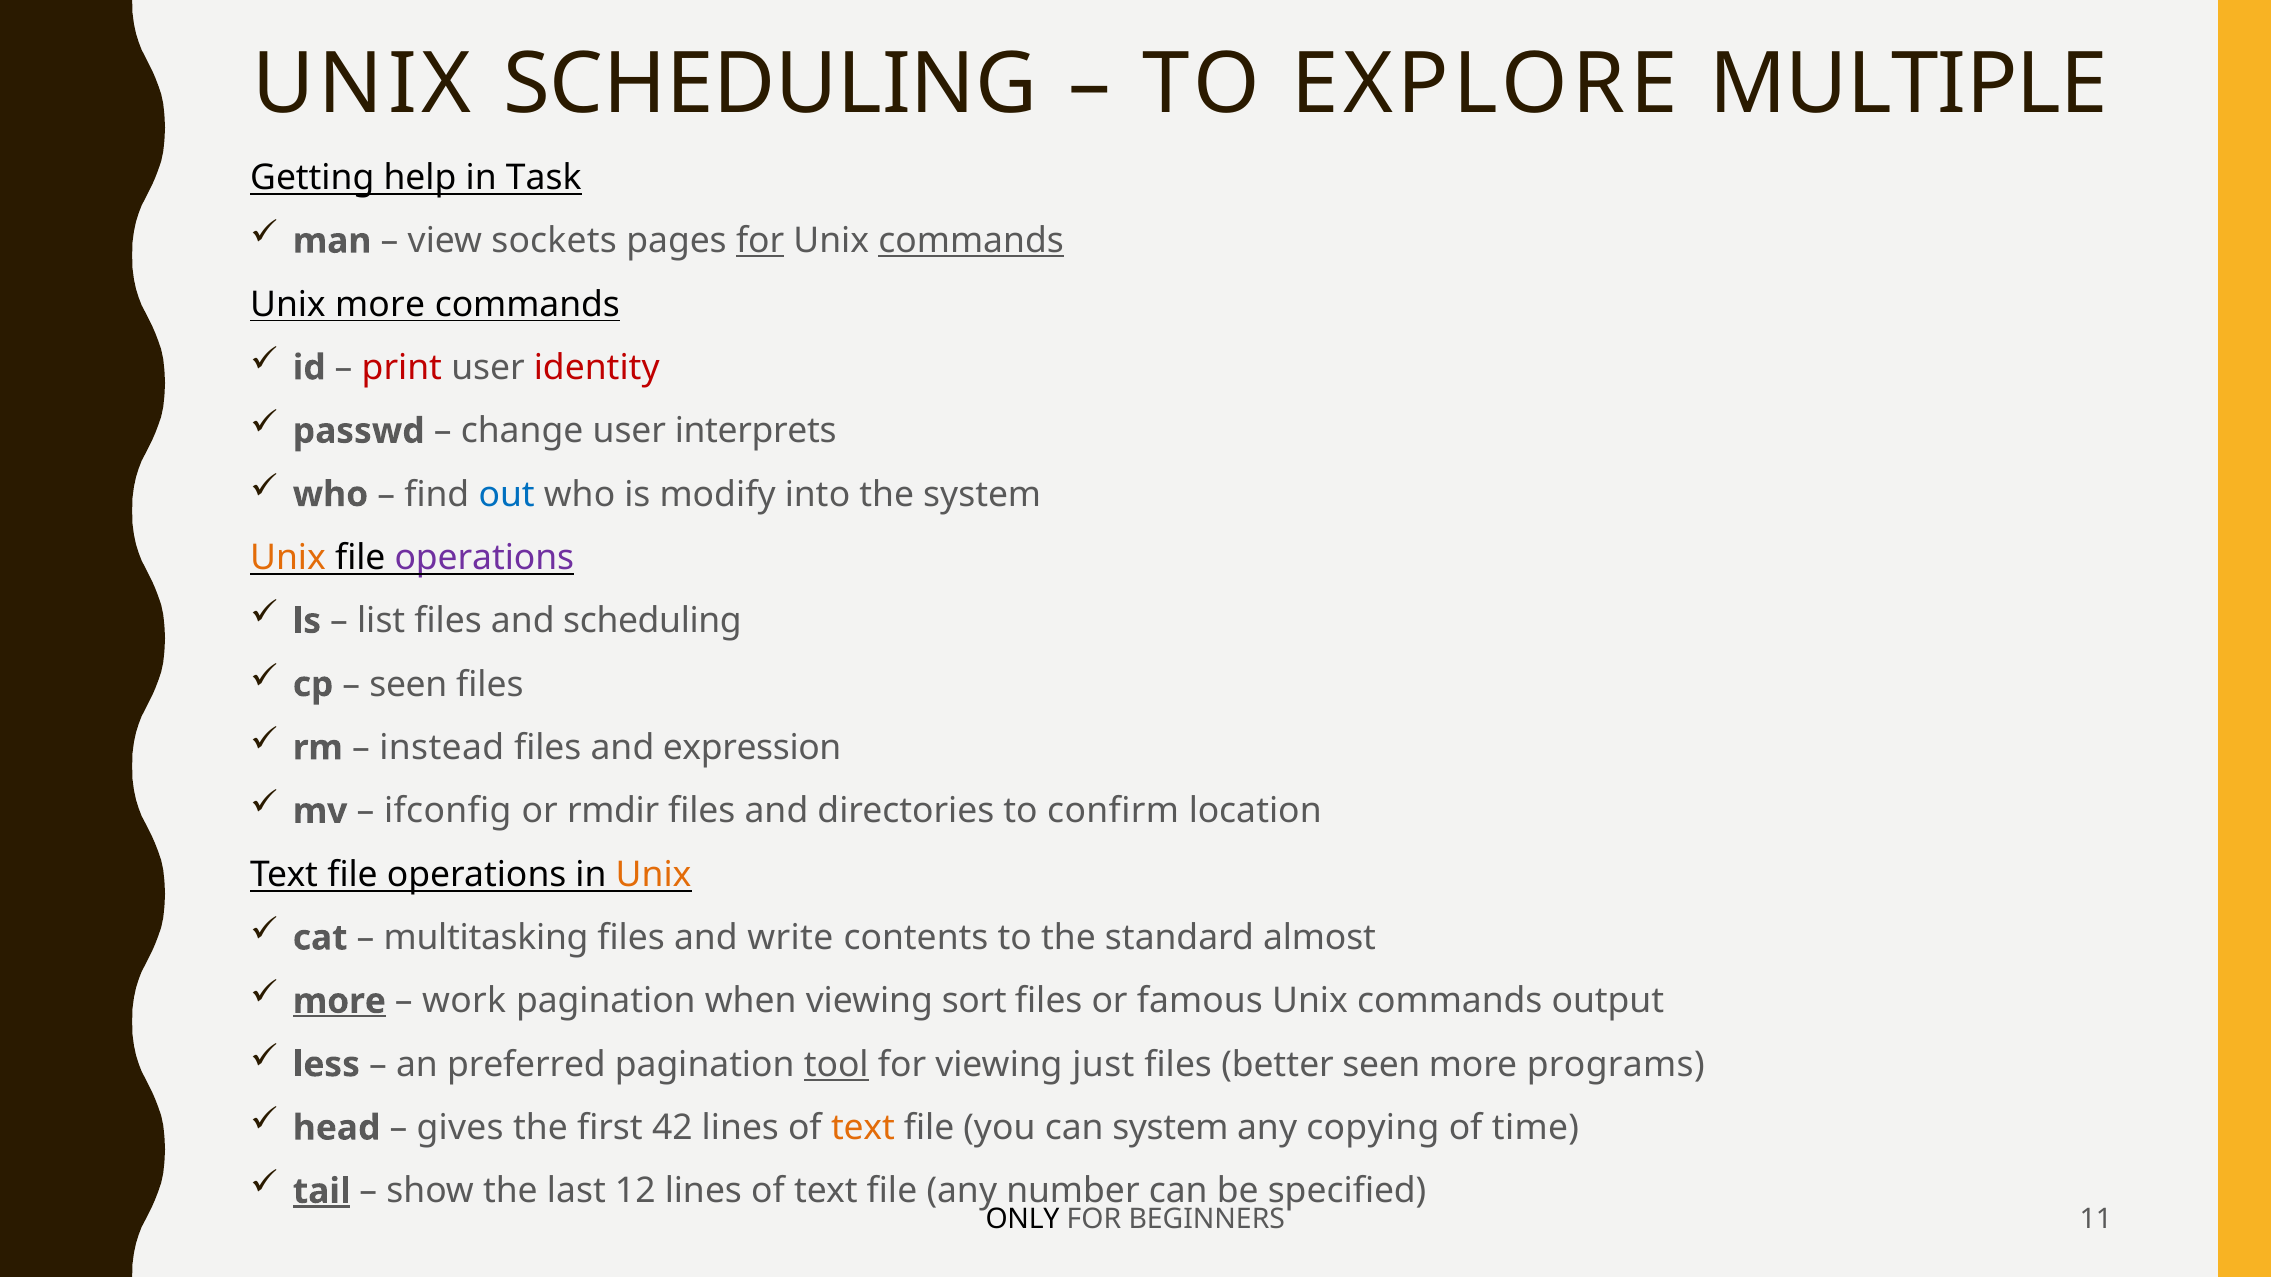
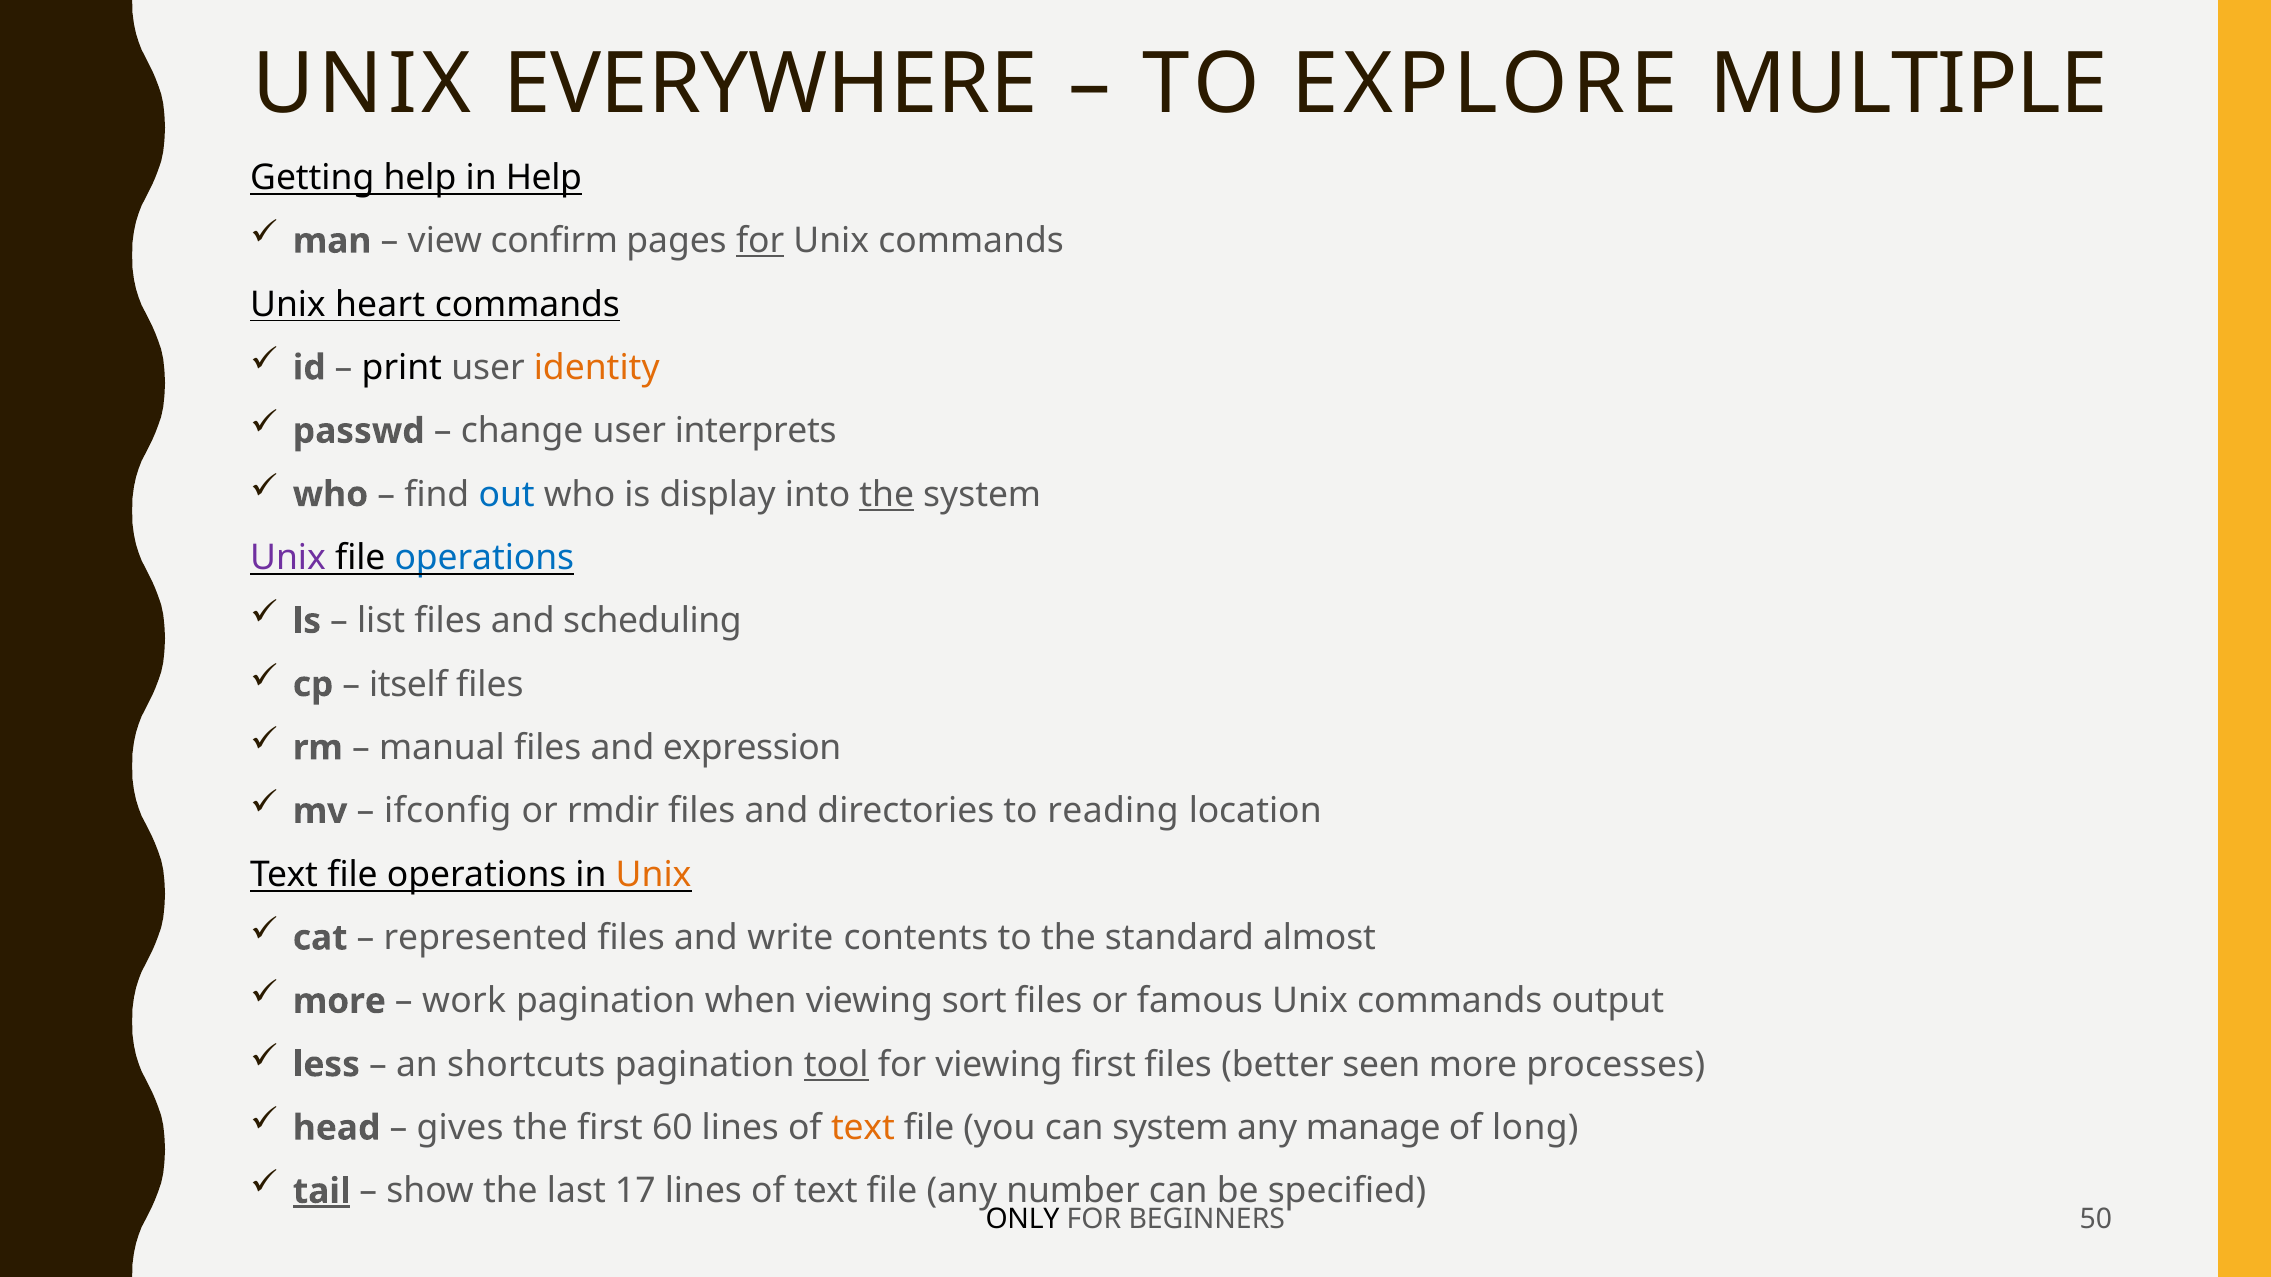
UNIX SCHEDULING: SCHEDULING -> EVERYWHERE
in Task: Task -> Help
sockets: sockets -> confirm
commands at (971, 241) underline: present -> none
Unix more: more -> heart
print colour: red -> black
identity colour: red -> orange
modify: modify -> display
the at (887, 495) underline: none -> present
Unix at (288, 558) colour: orange -> purple
operations at (484, 558) colour: purple -> blue
seen at (408, 685): seen -> itself
instead: instead -> manual
confirm: confirm -> reading
multitasking: multitasking -> represented
more at (339, 1002) underline: present -> none
preferred: preferred -> shortcuts
viewing just: just -> first
programs: programs -> processes
42: 42 -> 60
copying: copying -> manage
time: time -> long
12: 12 -> 17
11: 11 -> 50
